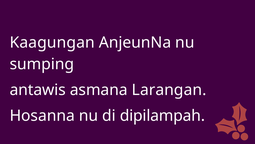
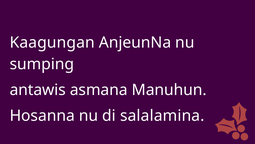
Larangan: Larangan -> Manuhun
dipilampah: dipilampah -> salalamina
